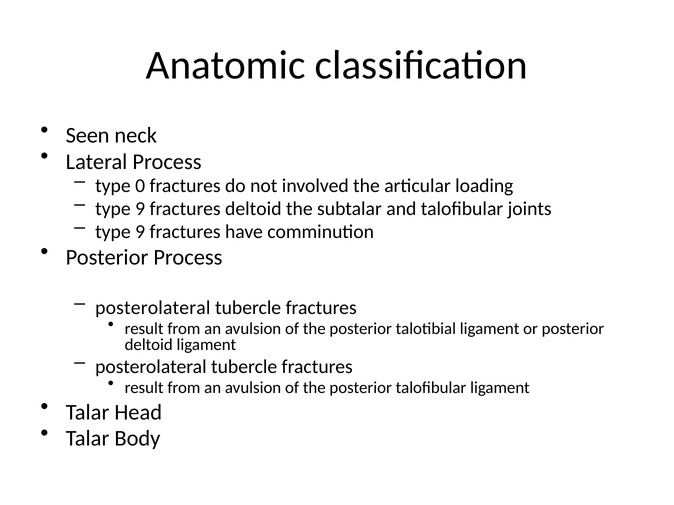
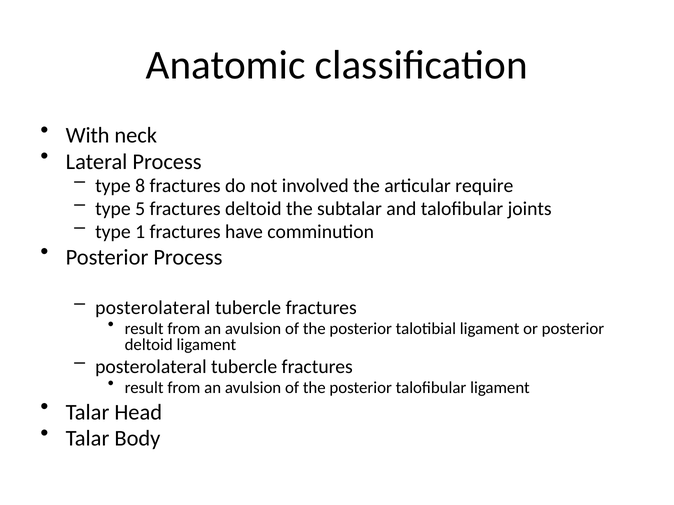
Seen: Seen -> With
0: 0 -> 8
loading: loading -> require
9 at (140, 209): 9 -> 5
9 at (140, 232): 9 -> 1
